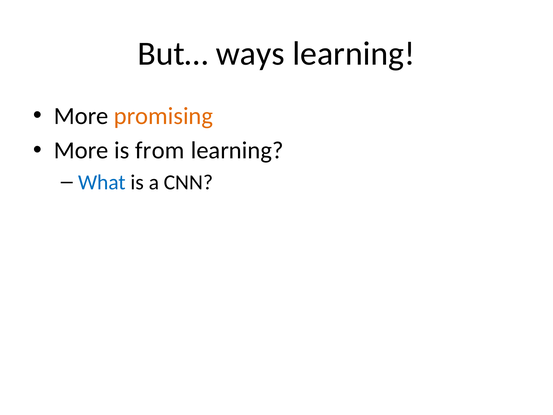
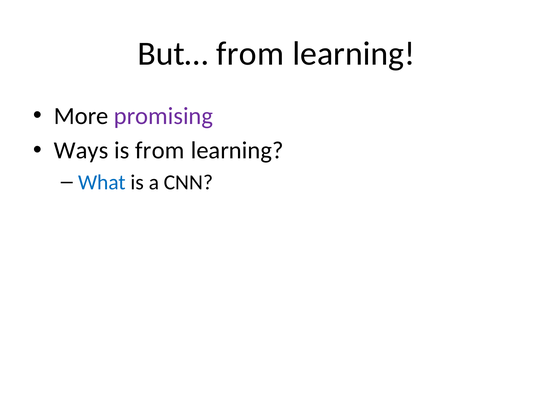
But… ways: ways -> from
promising colour: orange -> purple
More at (81, 150): More -> Ways
